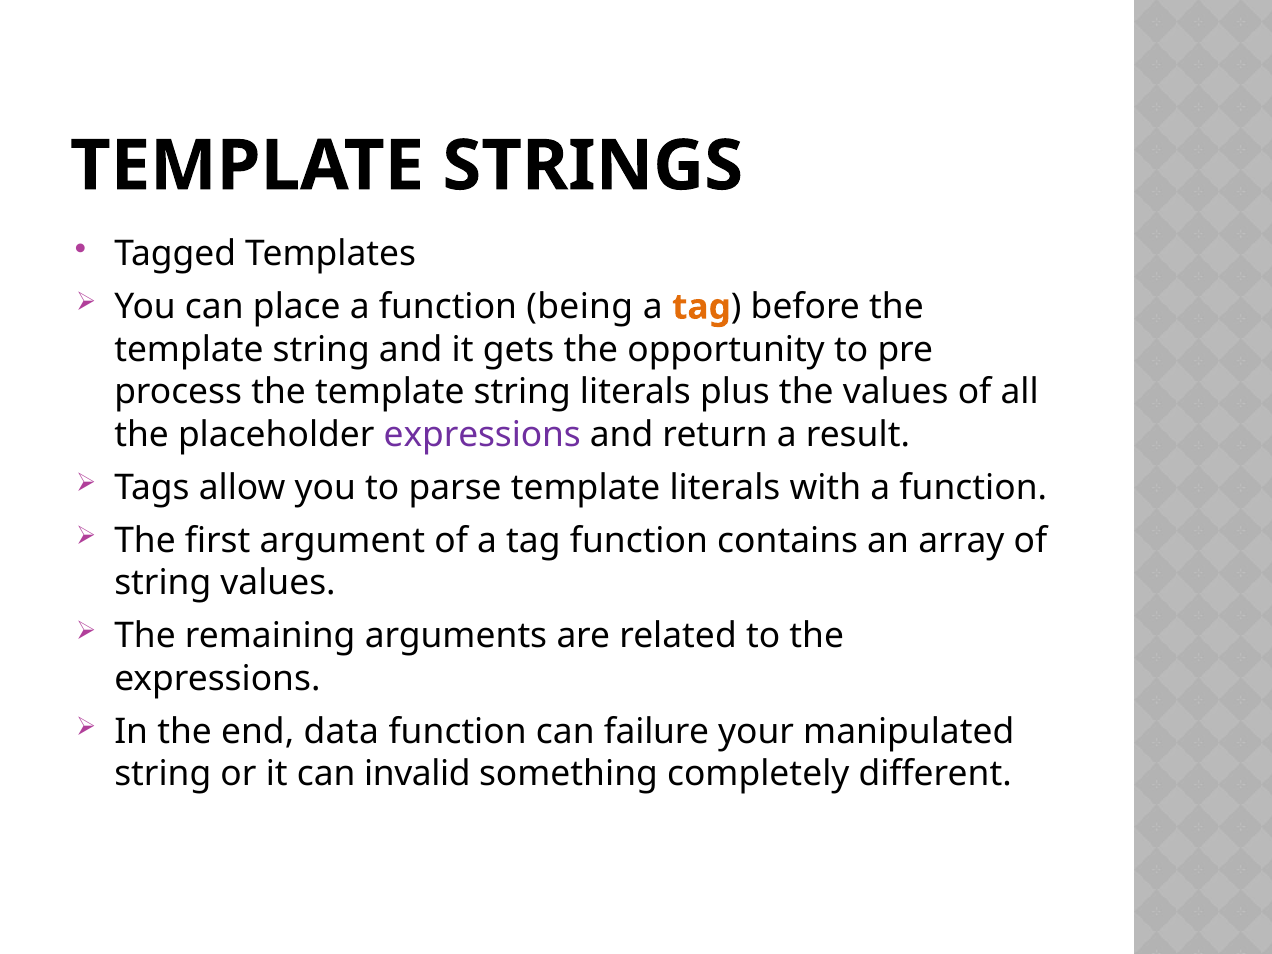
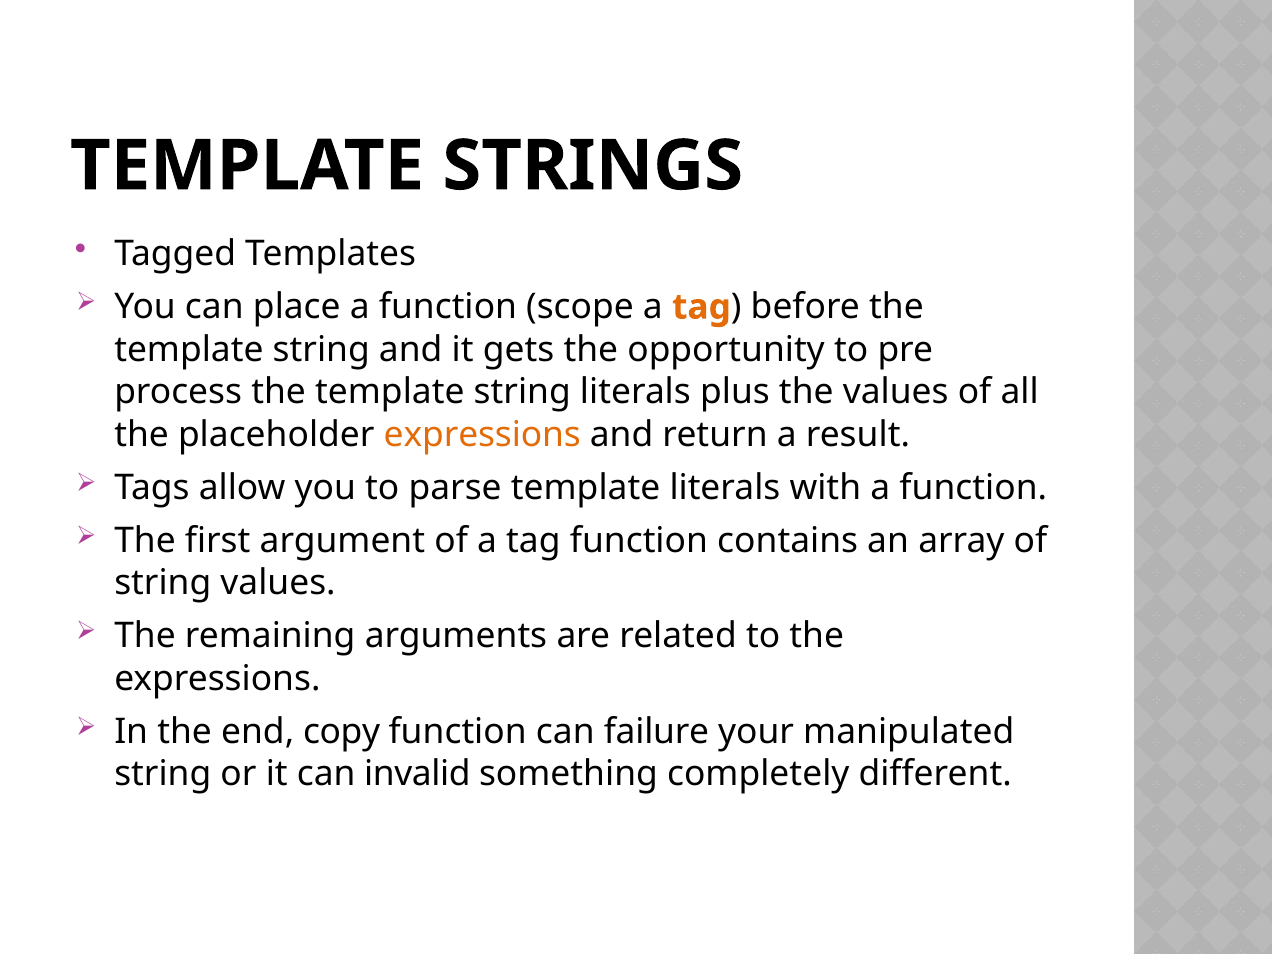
being: being -> scope
expressions at (482, 434) colour: purple -> orange
data: data -> copy
